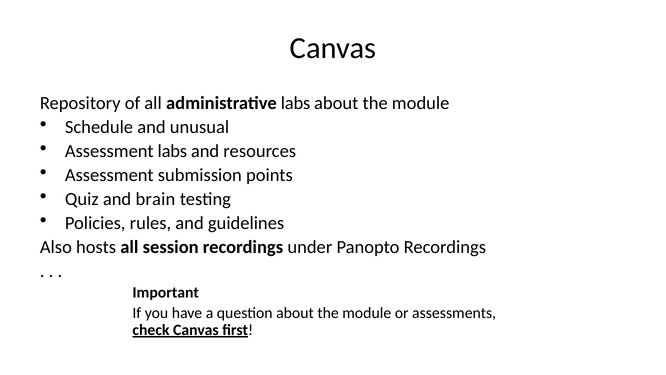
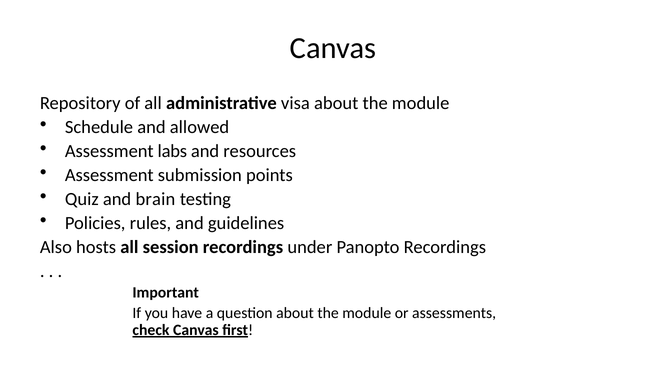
administrative labs: labs -> visa
unusual: unusual -> allowed
